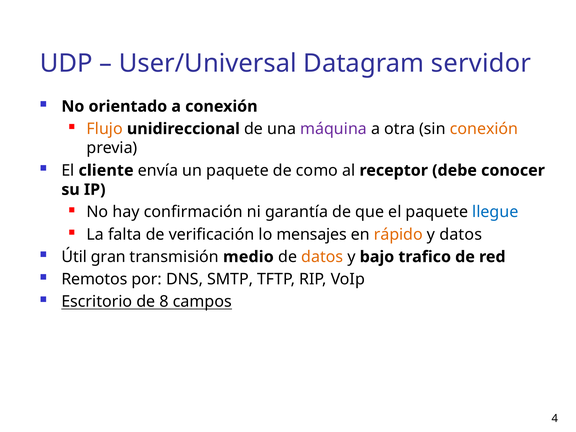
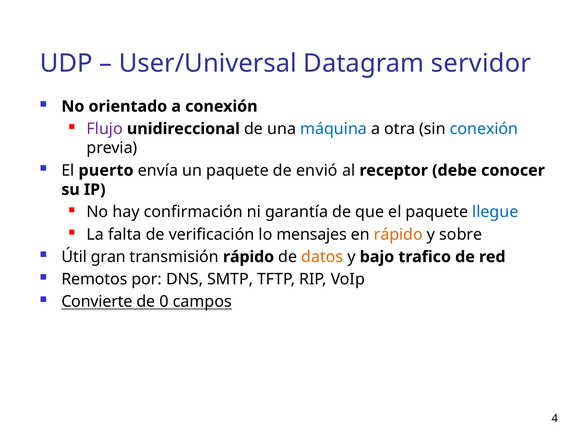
Flujo colour: orange -> purple
máquina colour: purple -> blue
conexión at (484, 129) colour: orange -> blue
cliente: cliente -> puerto
como: como -> envió
y datos: datos -> sobre
transmisión medio: medio -> rápido
Escritorio: Escritorio -> Convierte
8: 8 -> 0
